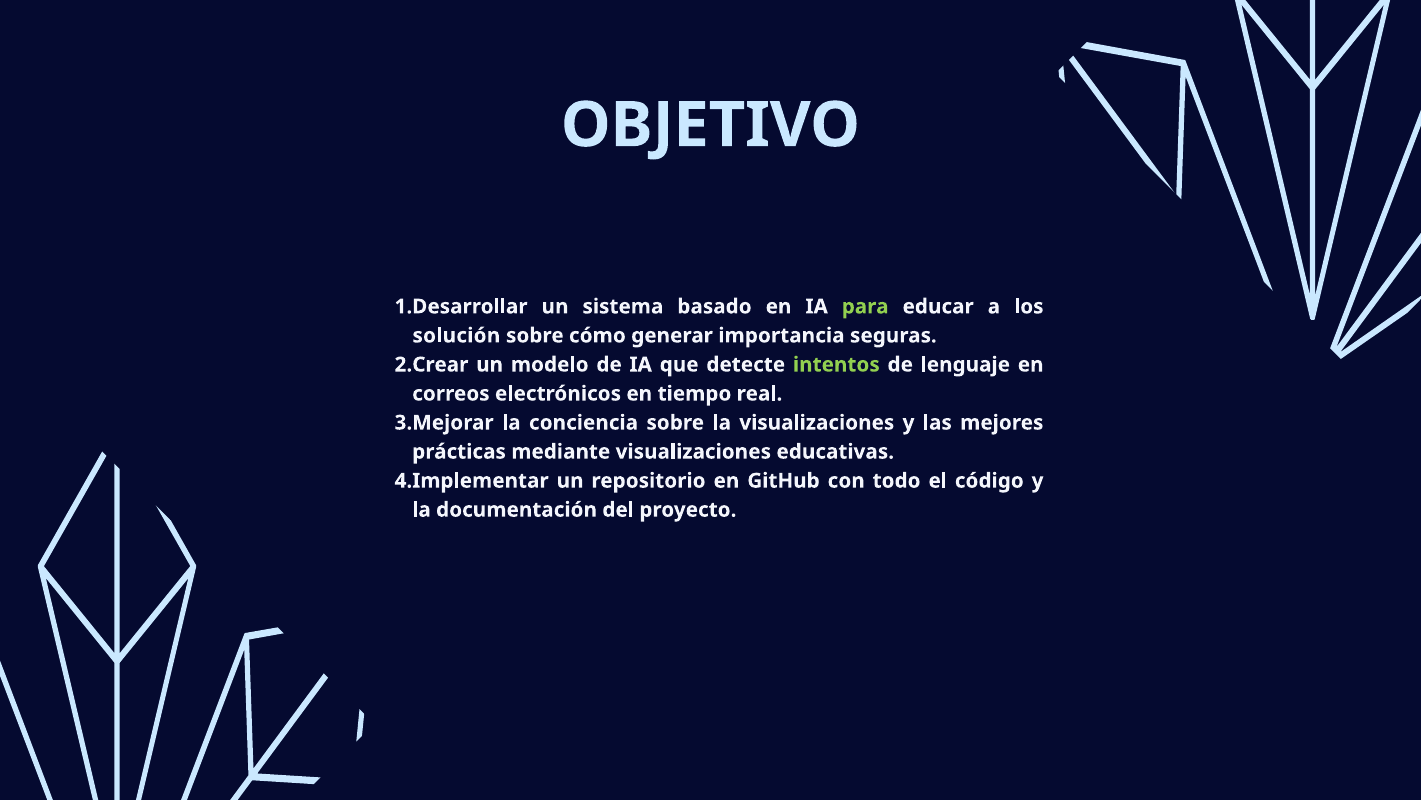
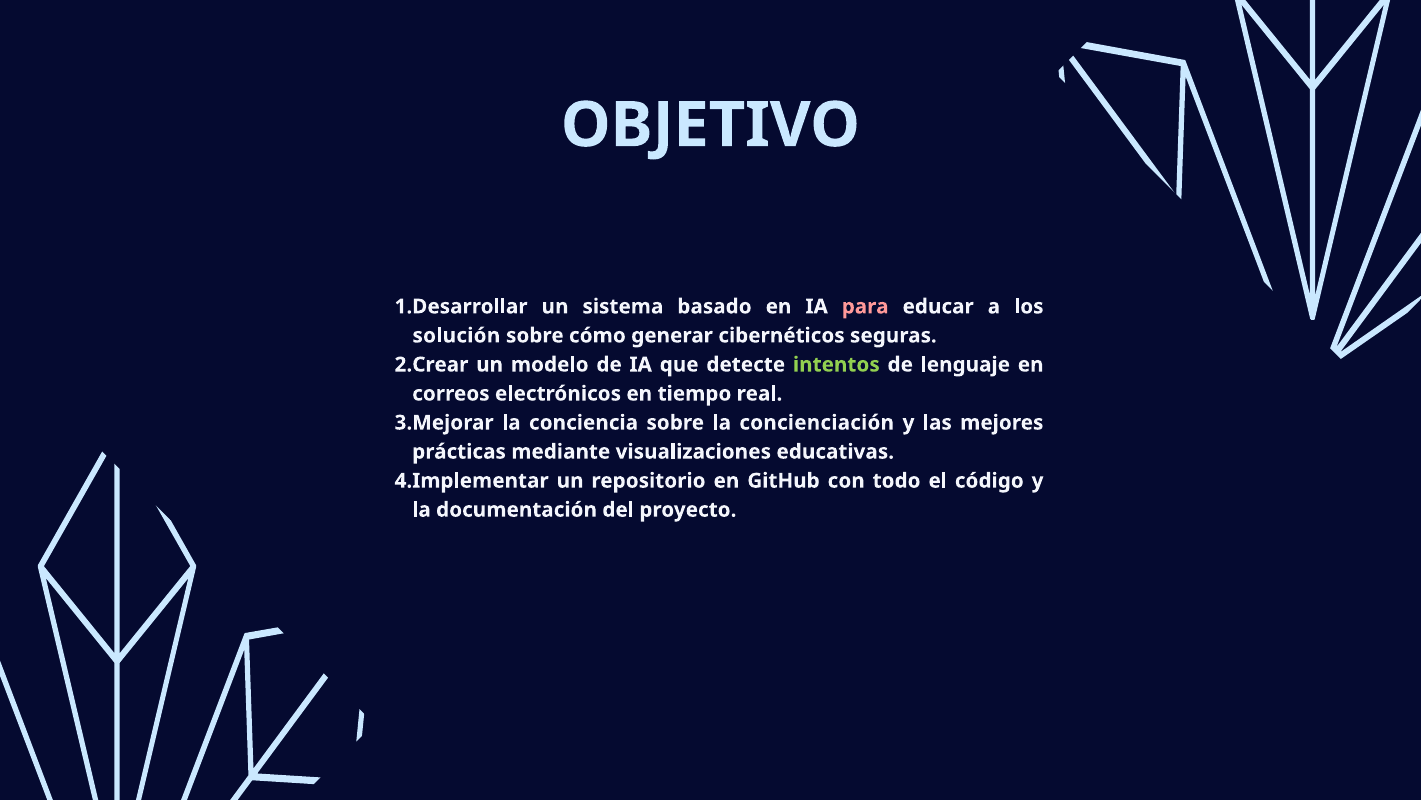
para colour: light green -> pink
importancia: importancia -> cibernéticos
la visualizaciones: visualizaciones -> concienciación
